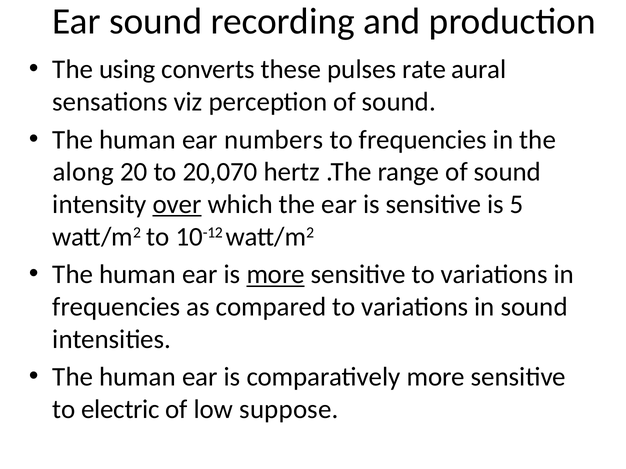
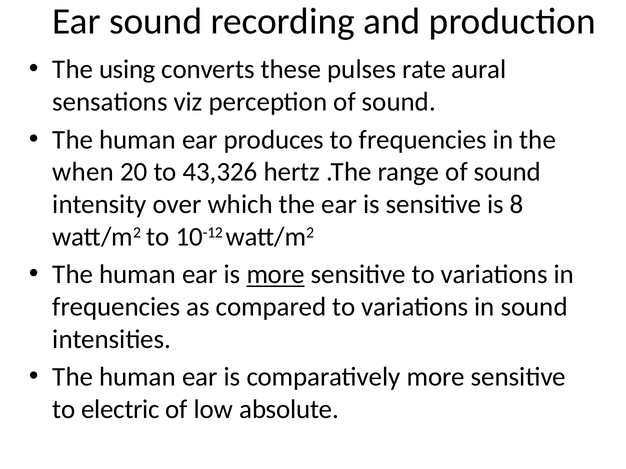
numbers: numbers -> produces
along: along -> when
20,070: 20,070 -> 43,326
over underline: present -> none
5: 5 -> 8
suppose: suppose -> absolute
